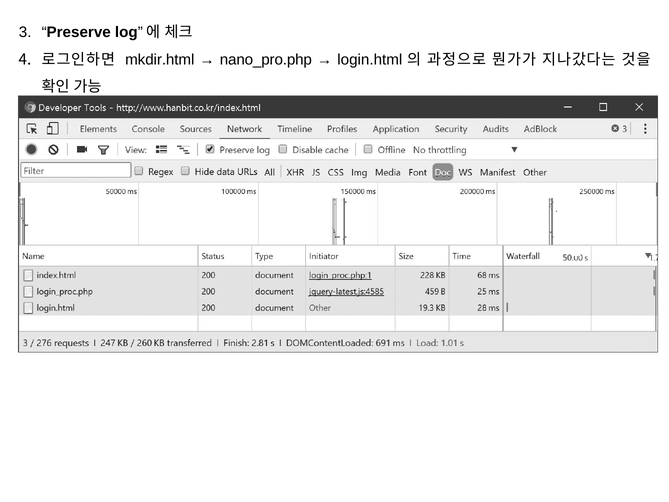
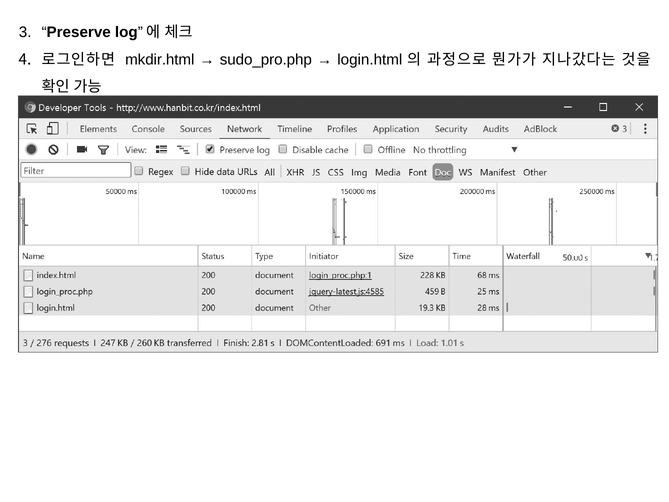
nano_pro.php: nano_pro.php -> sudo_pro.php
